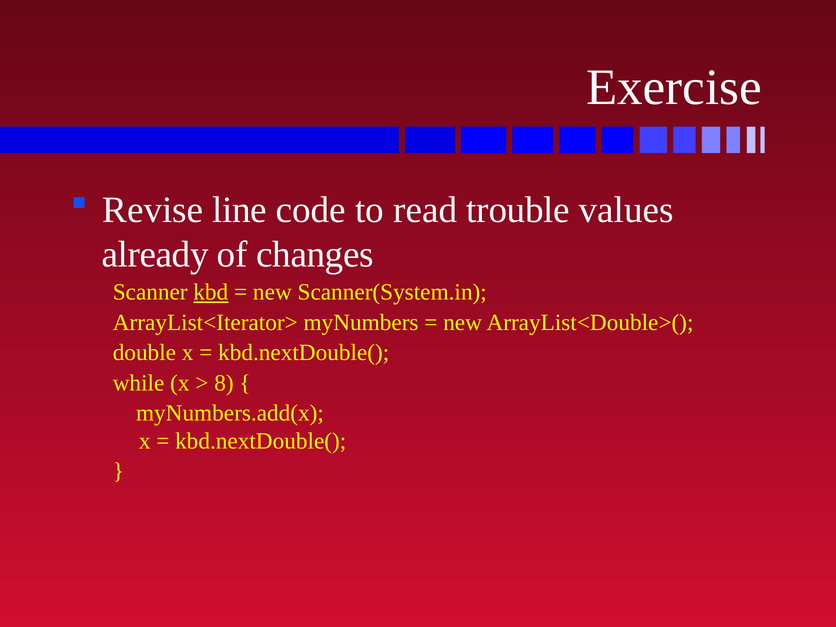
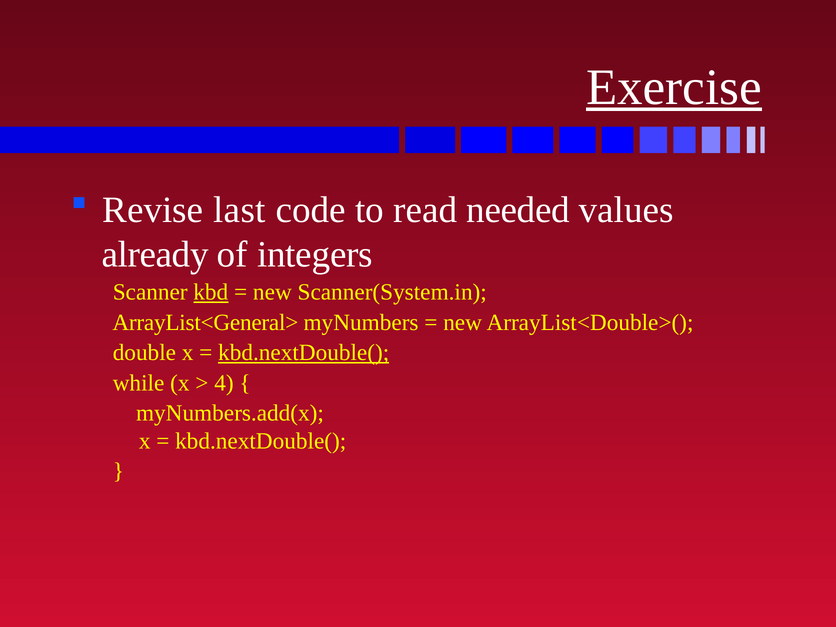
Exercise underline: none -> present
line: line -> last
trouble: trouble -> needed
changes: changes -> integers
ArrayList<Iterator>: ArrayList<Iterator> -> ArrayList<General>
kbd.nextDouble( at (304, 353) underline: none -> present
8: 8 -> 4
